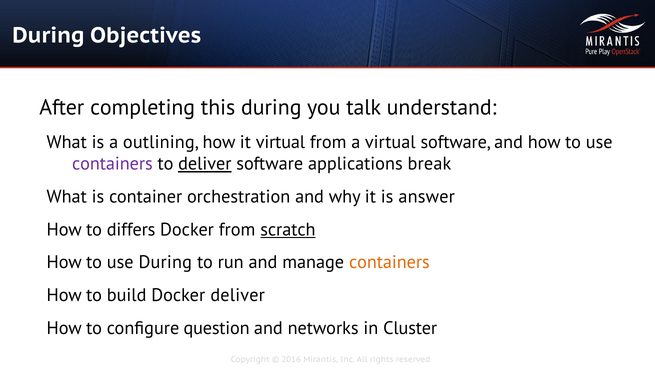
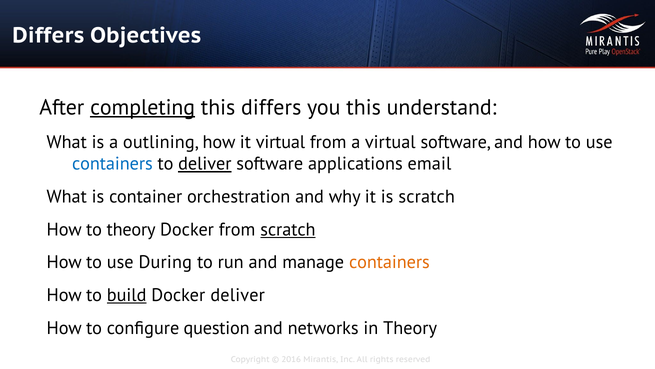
During at (48, 36): During -> Differs
completing underline: none -> present
this during: during -> differs
you talk: talk -> this
containers at (112, 164) colour: purple -> blue
break: break -> email
is answer: answer -> scratch
to differs: differs -> theory
build underline: none -> present
in Cluster: Cluster -> Theory
